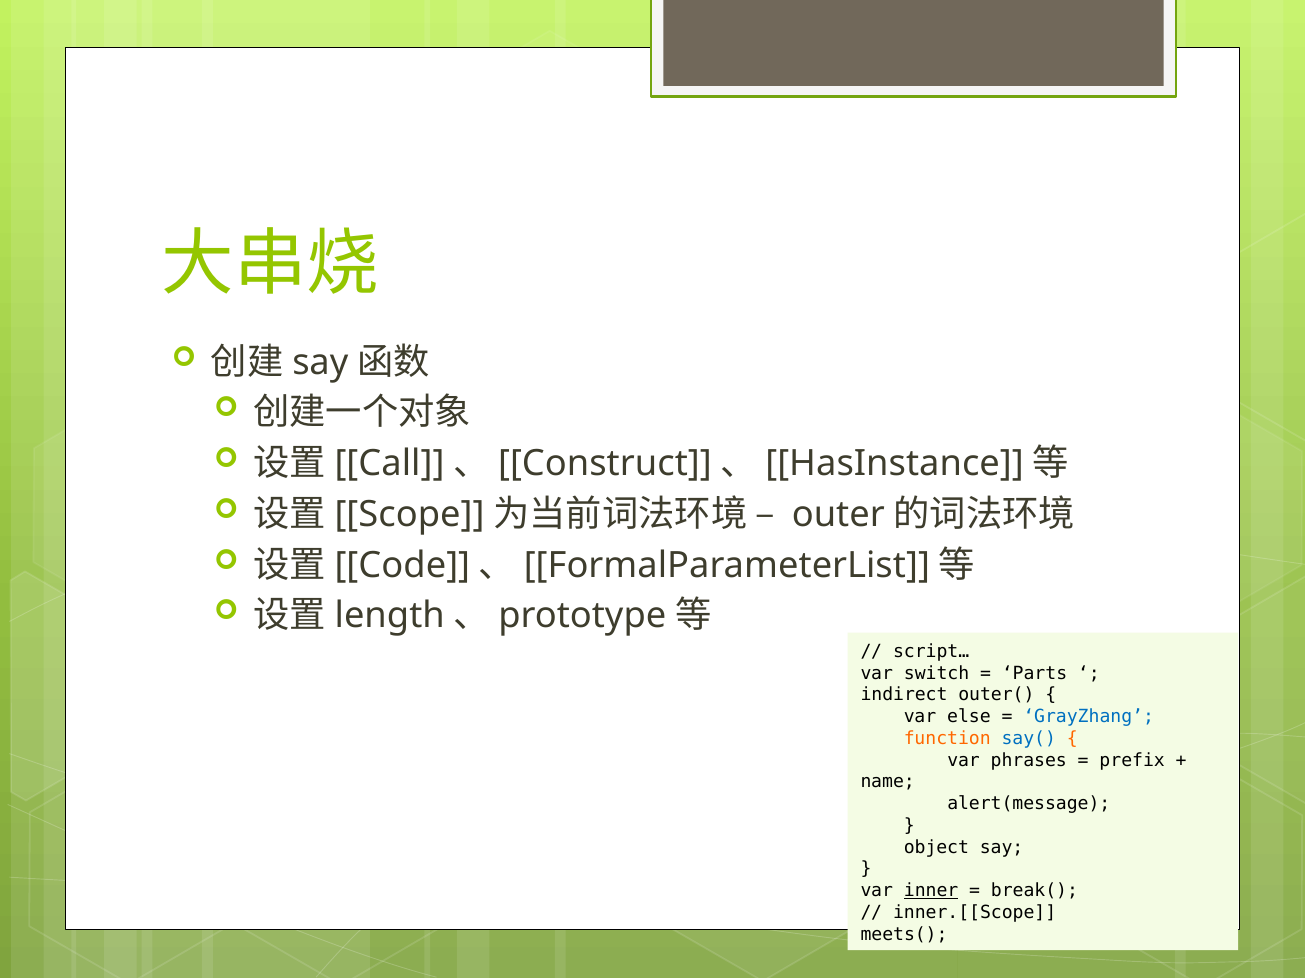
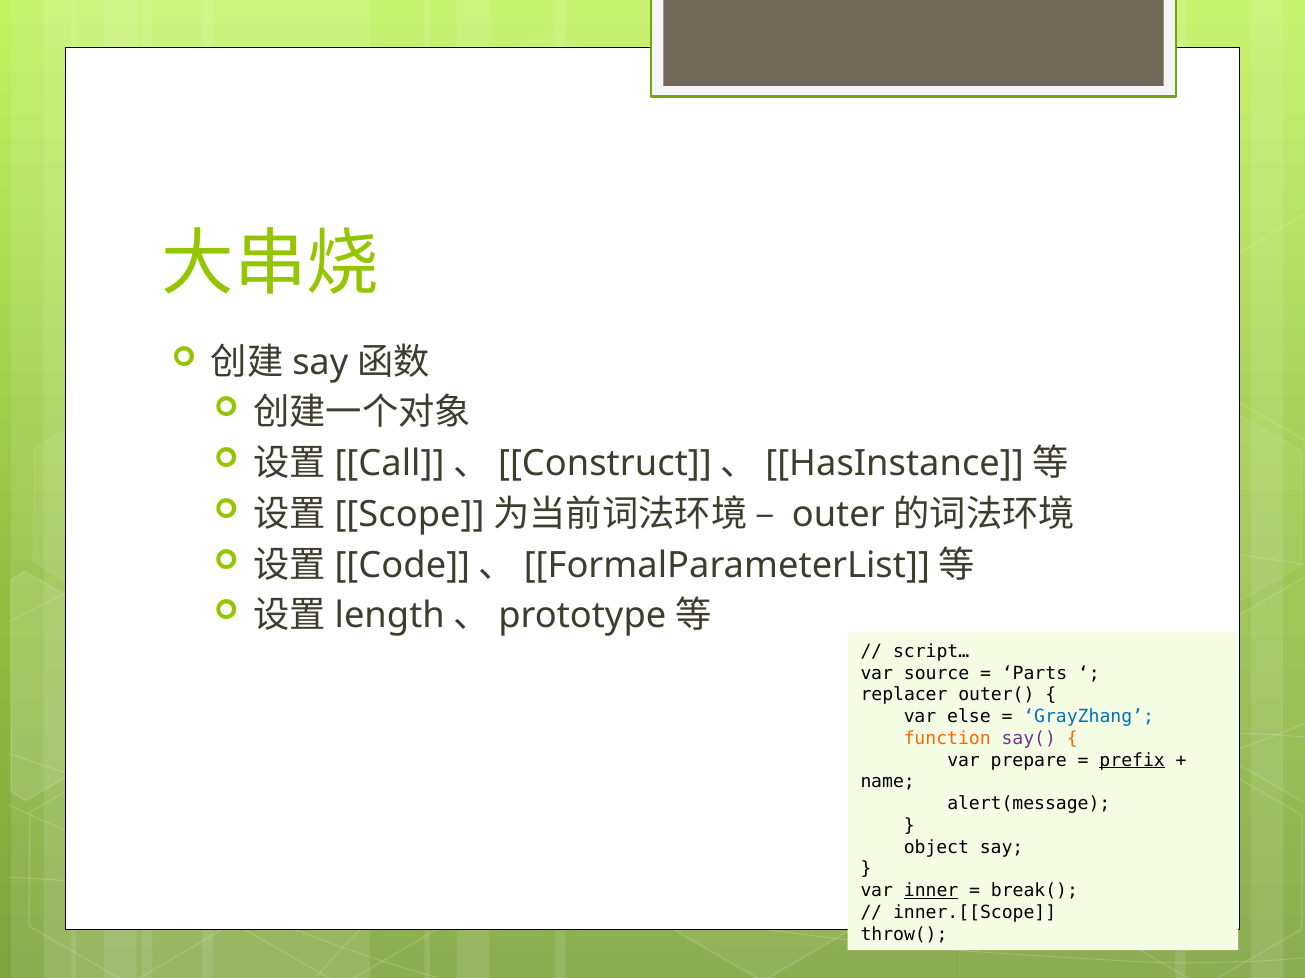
switch: switch -> source
indirect: indirect -> replacer
say( colour: blue -> purple
phrases: phrases -> prepare
prefix underline: none -> present
meets(: meets( -> throw(
